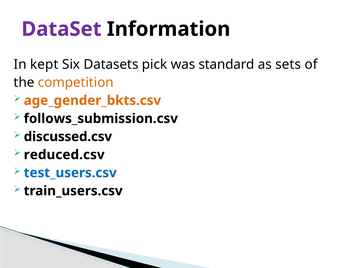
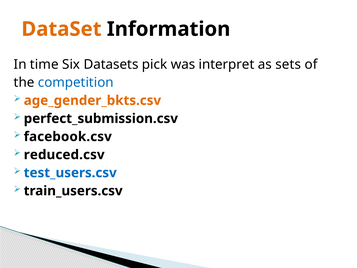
DataSet colour: purple -> orange
kept: kept -> time
standard: standard -> interpret
competition colour: orange -> blue
follows_submission.csv: follows_submission.csv -> perfect_submission.csv
discussed.csv: discussed.csv -> facebook.csv
